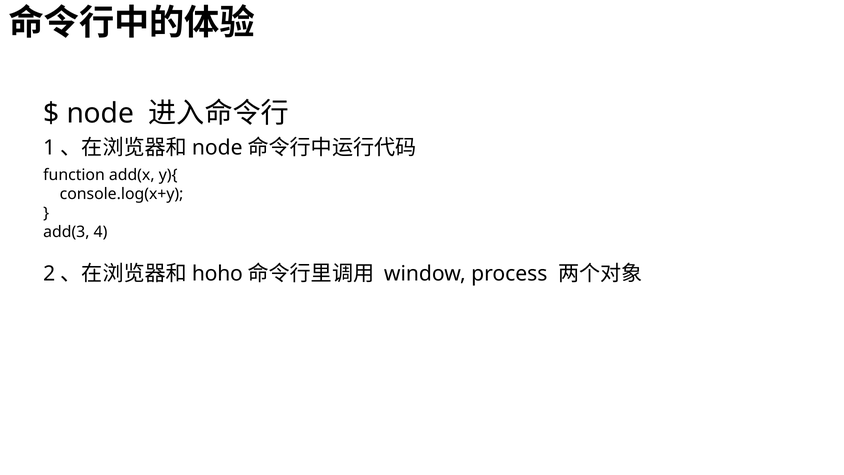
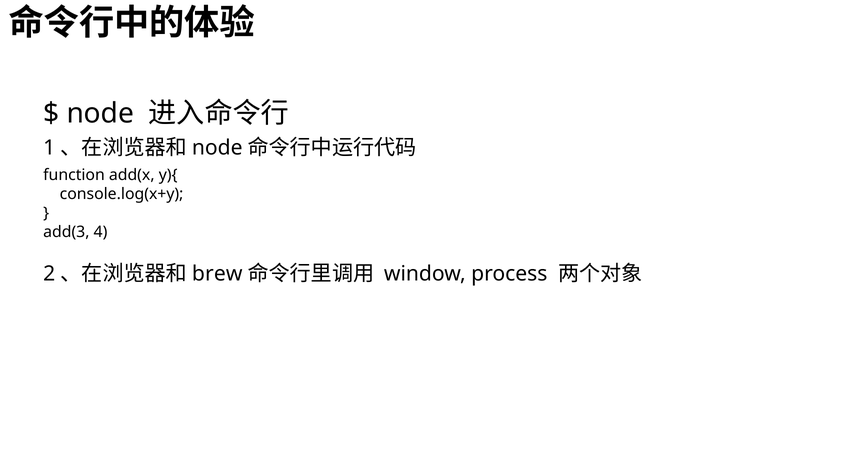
hoho: hoho -> brew
